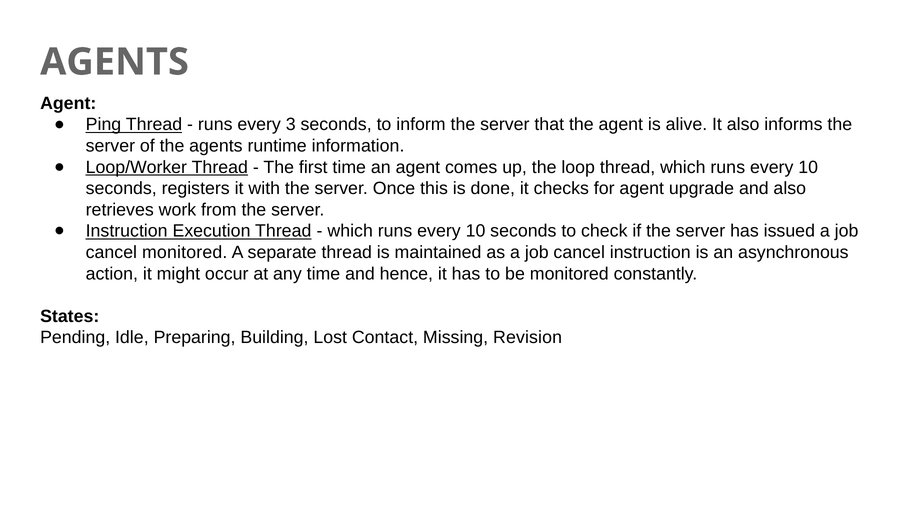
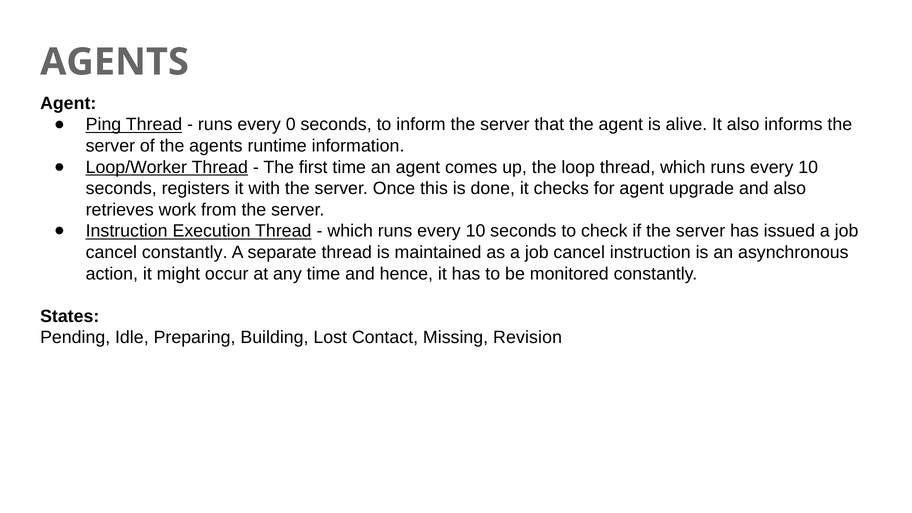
3: 3 -> 0
cancel monitored: monitored -> constantly
